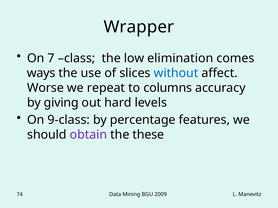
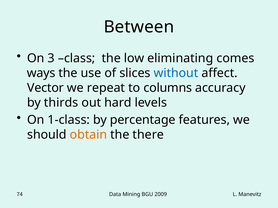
Wrapper: Wrapper -> Between
7: 7 -> 3
elimination: elimination -> eliminating
Worse: Worse -> Vector
giving: giving -> thirds
9-class: 9-class -> 1-class
obtain colour: purple -> orange
these: these -> there
